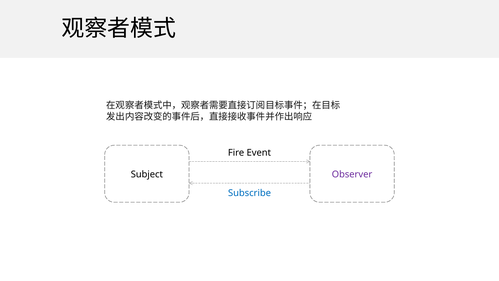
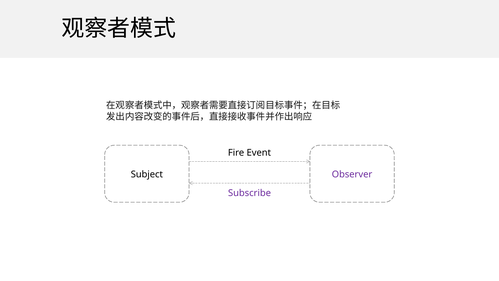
Subscribe colour: blue -> purple
